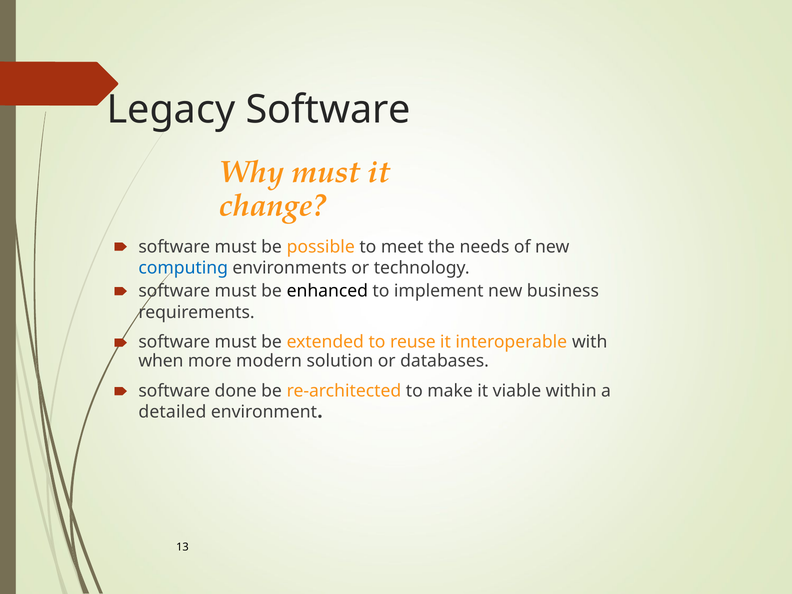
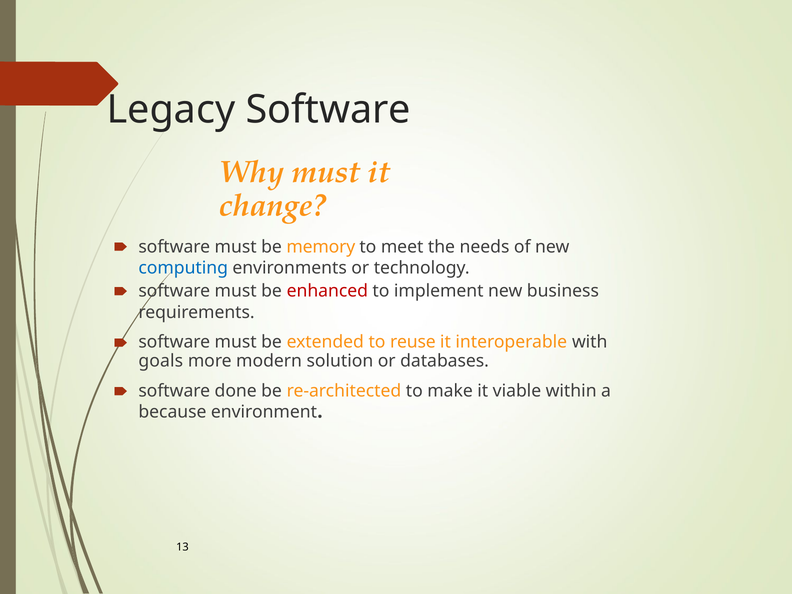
possible: possible -> memory
enhanced colour: black -> red
when: when -> goals
detailed: detailed -> because
